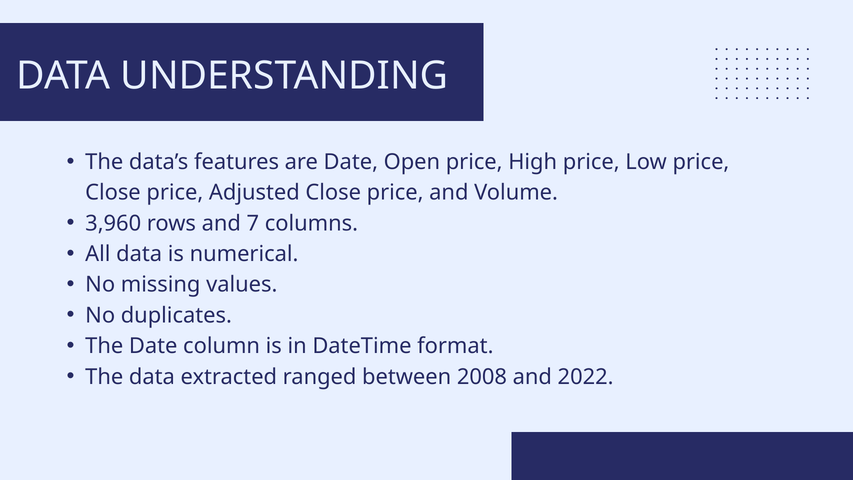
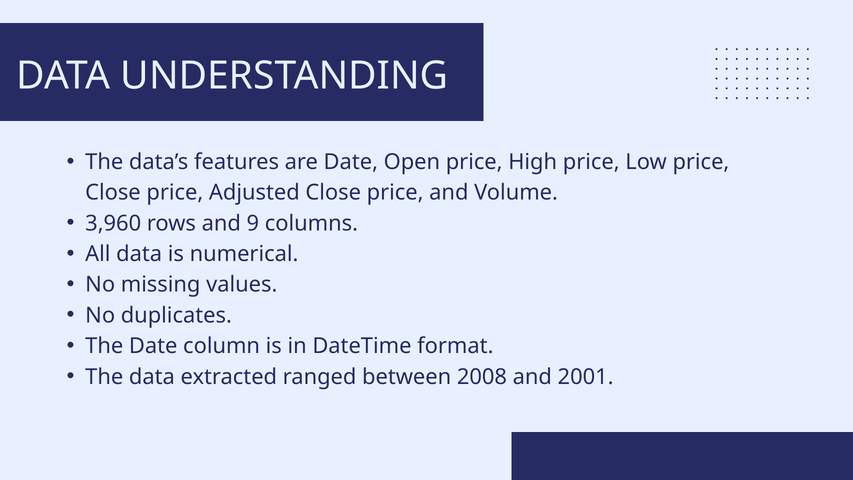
7: 7 -> 9
2022: 2022 -> 2001
